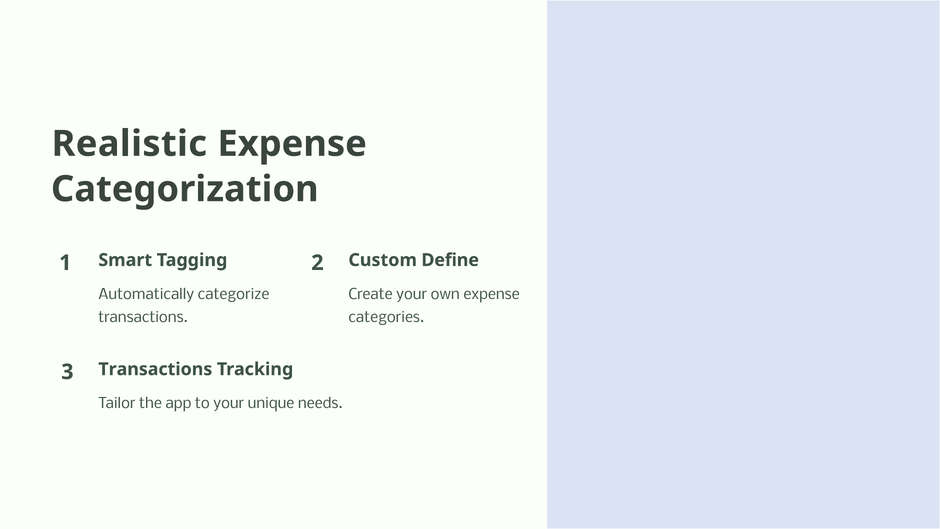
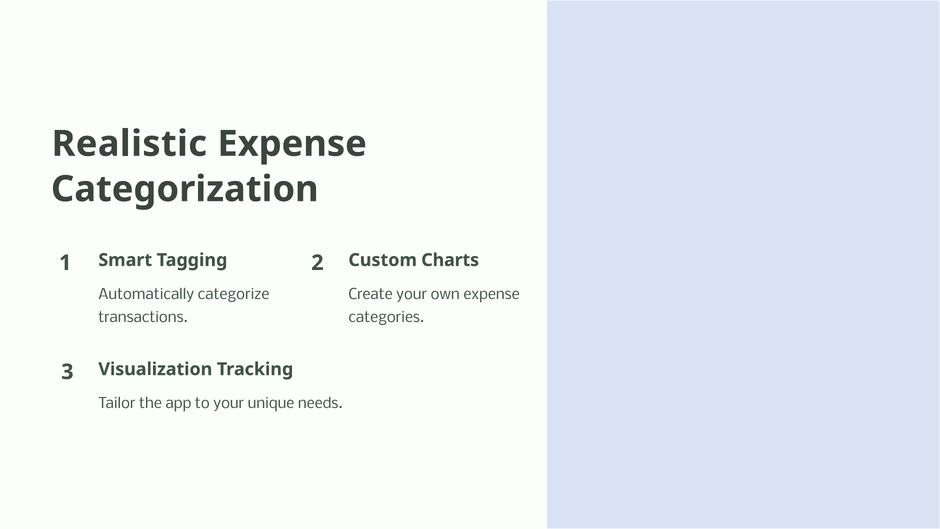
Define: Define -> Charts
3 Transactions: Transactions -> Visualization
